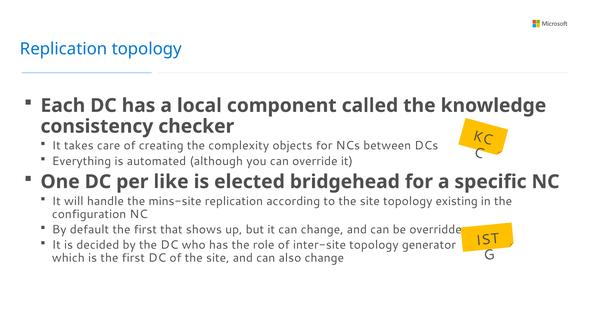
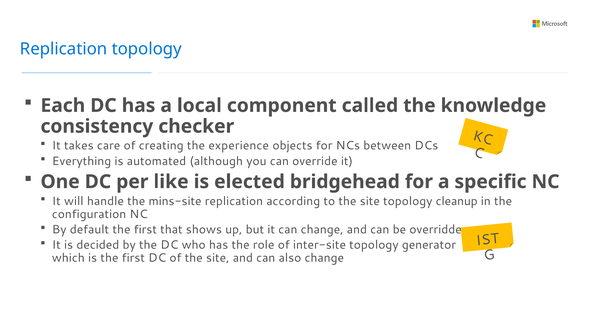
complexity: complexity -> experience
existing: existing -> cleanup
